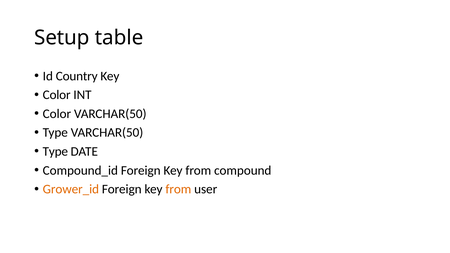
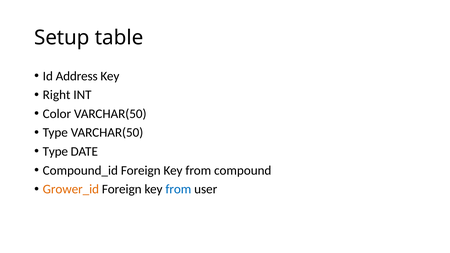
Country: Country -> Address
Color at (57, 95): Color -> Right
from at (178, 189) colour: orange -> blue
